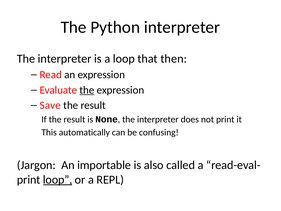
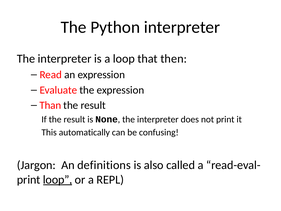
the at (87, 90) underline: present -> none
Save: Save -> Than
importable: importable -> definitions
